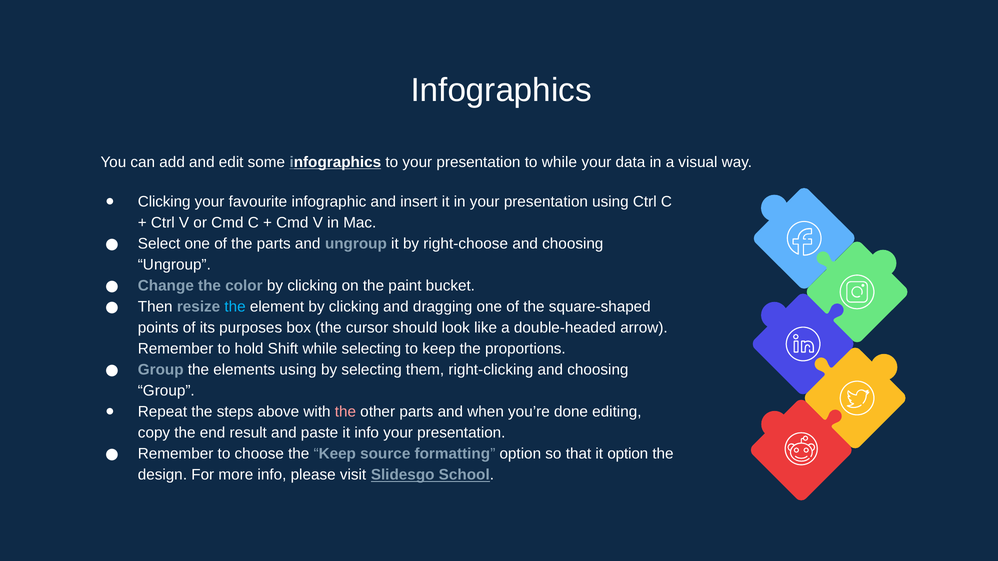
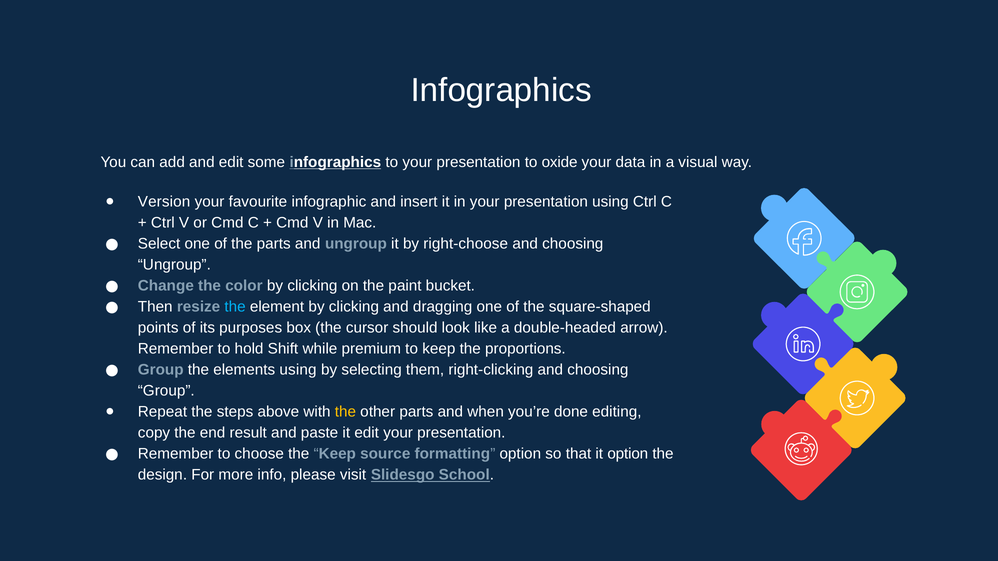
to while: while -> oxide
Clicking at (164, 202): Clicking -> Version
while selecting: selecting -> premium
the at (345, 412) colour: pink -> yellow
it info: info -> edit
